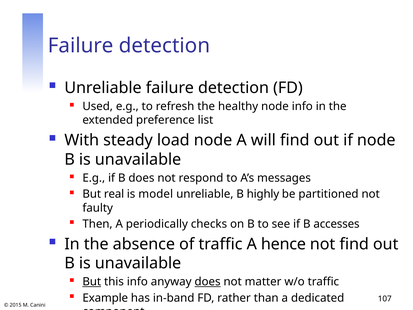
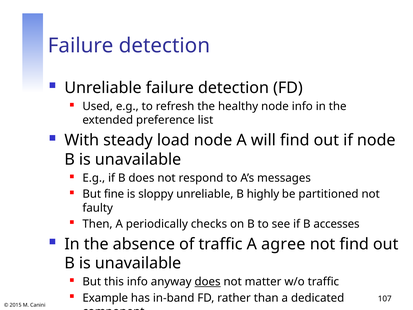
real: real -> fine
model: model -> sloppy
hence: hence -> agree
But at (92, 282) underline: present -> none
